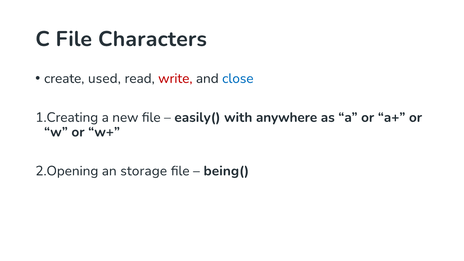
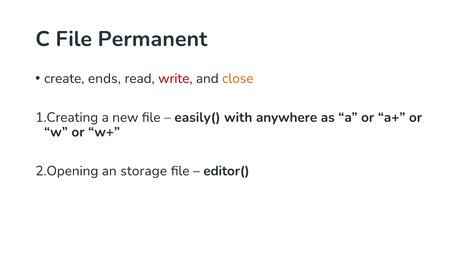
Characters: Characters -> Permanent
used: used -> ends
close colour: blue -> orange
being(: being( -> editor(
